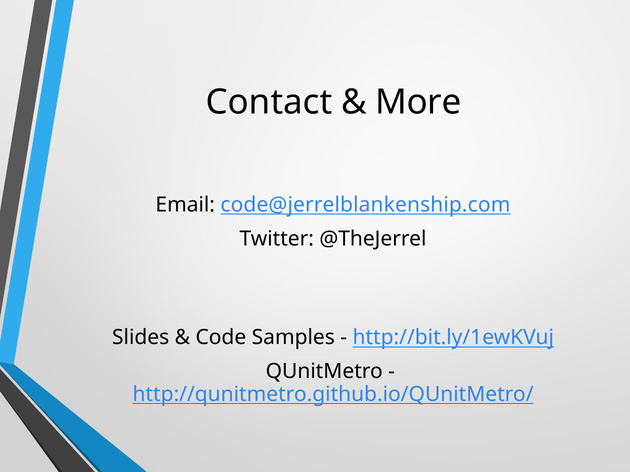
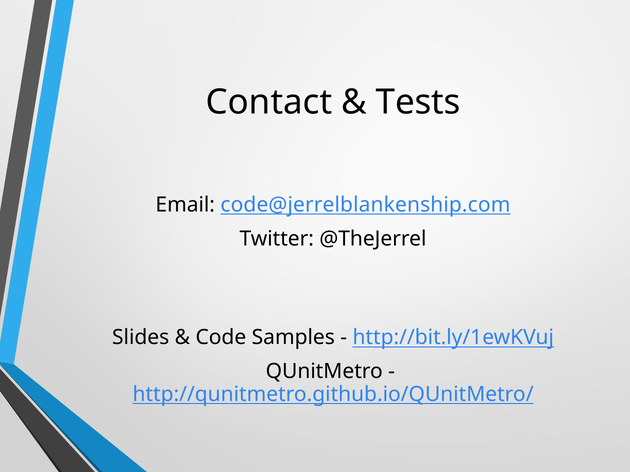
More: More -> Tests
